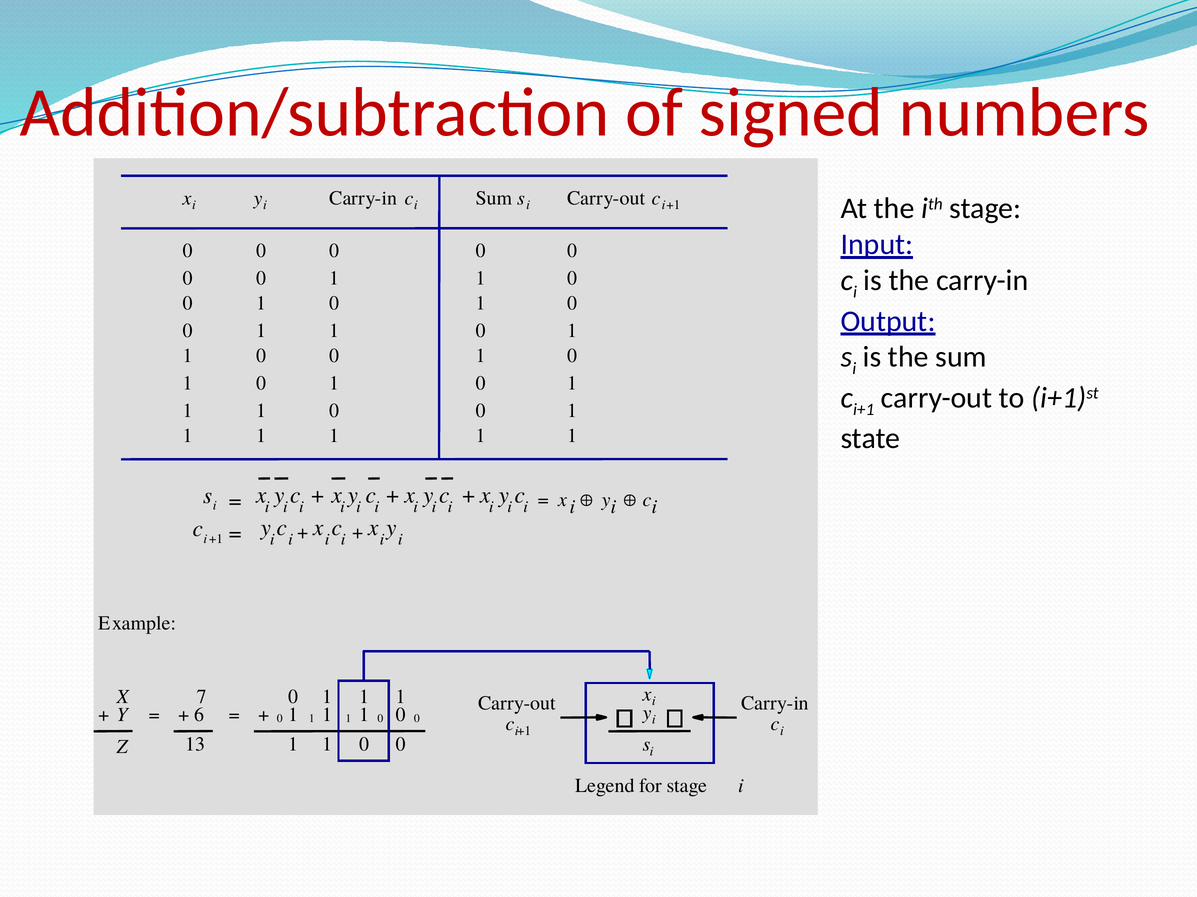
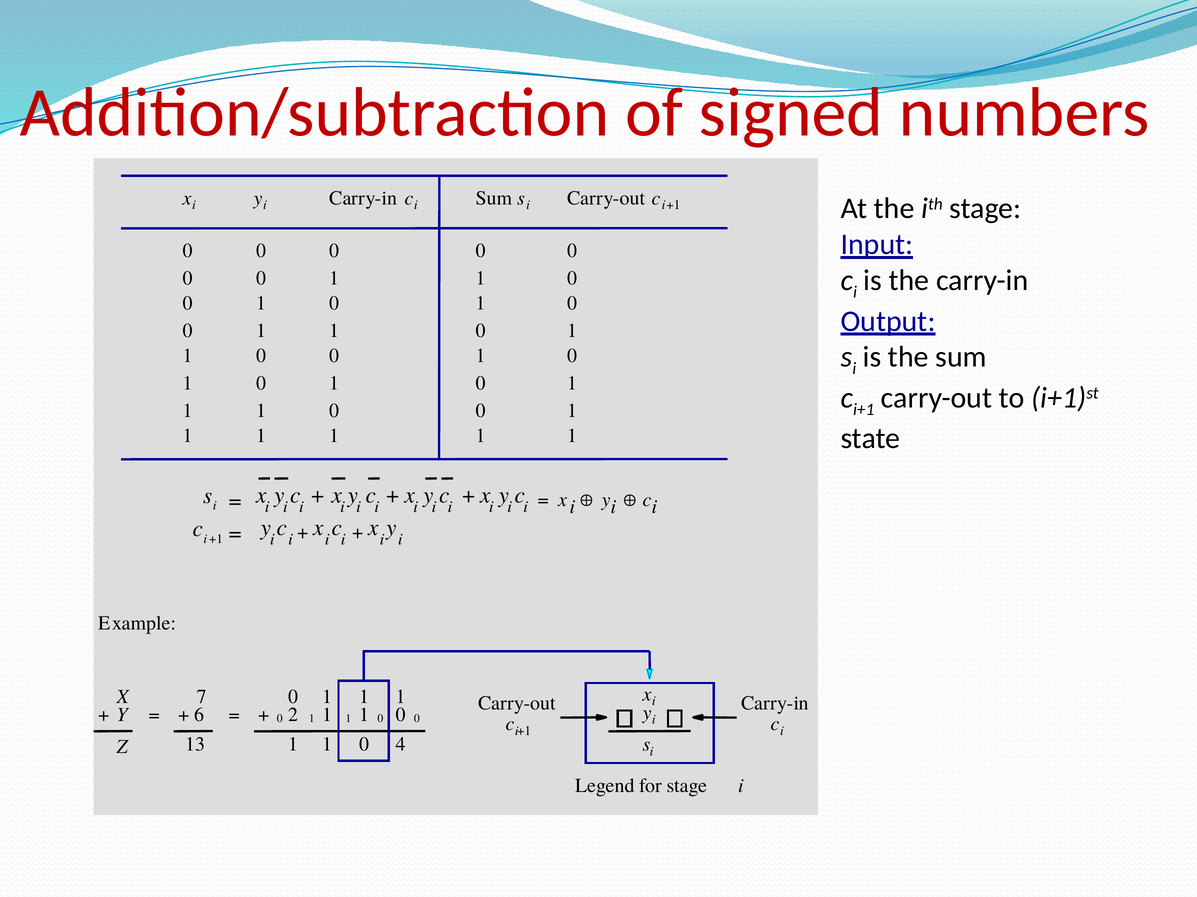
1 at (293, 715): 1 -> 2
0 at (401, 745): 0 -> 4
